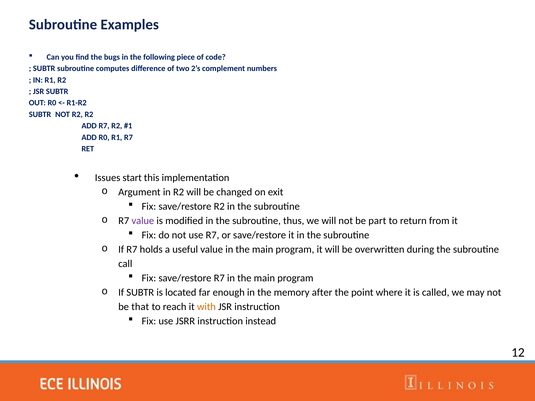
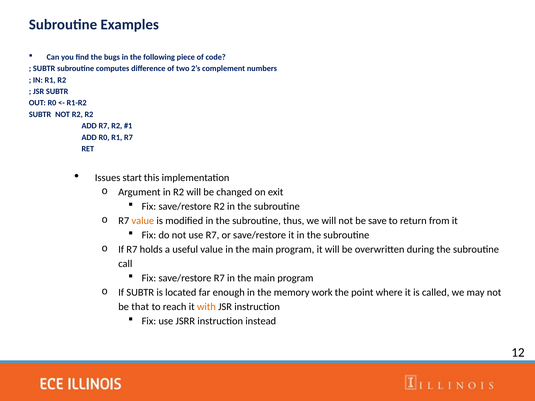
value at (143, 221) colour: purple -> orange
part: part -> save
after: after -> work
